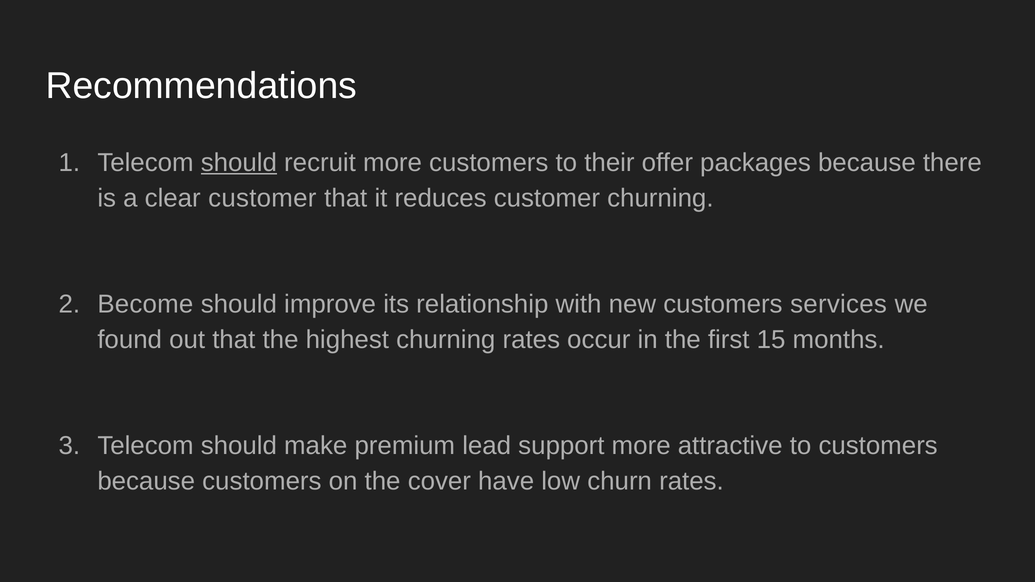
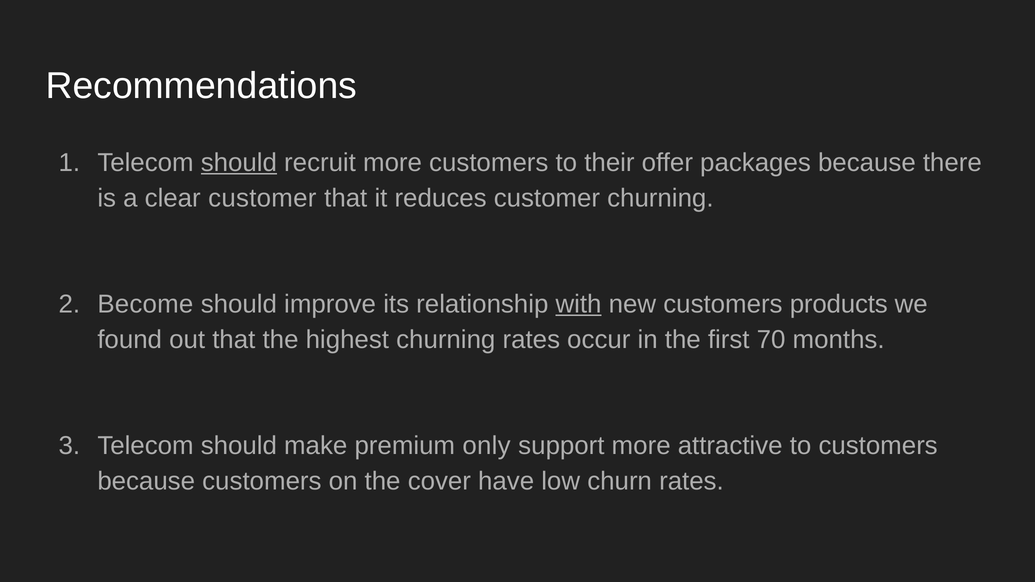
with underline: none -> present
services: services -> products
15: 15 -> 70
lead: lead -> only
